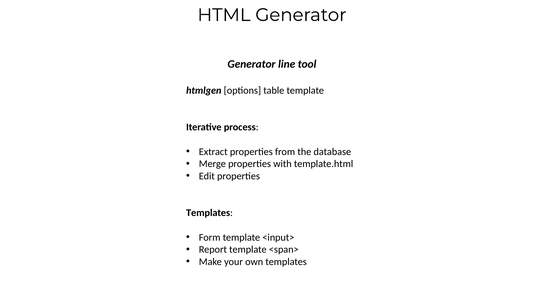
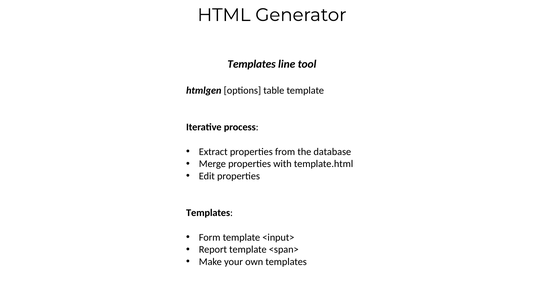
Generator at (252, 64): Generator -> Templates
